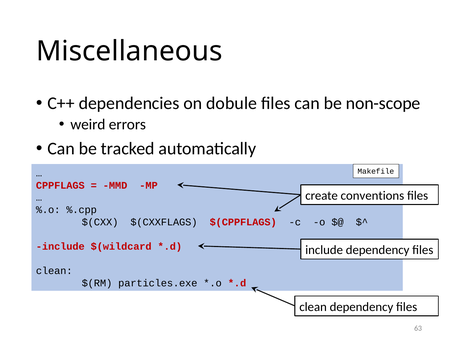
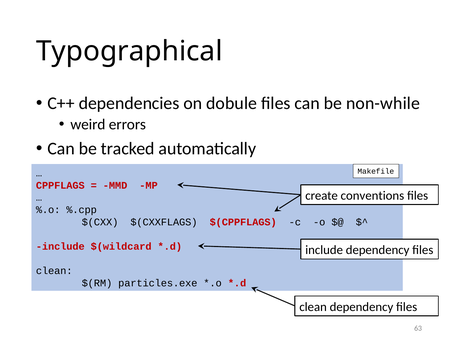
Miscellaneous: Miscellaneous -> Typographical
non-scope: non-scope -> non-while
